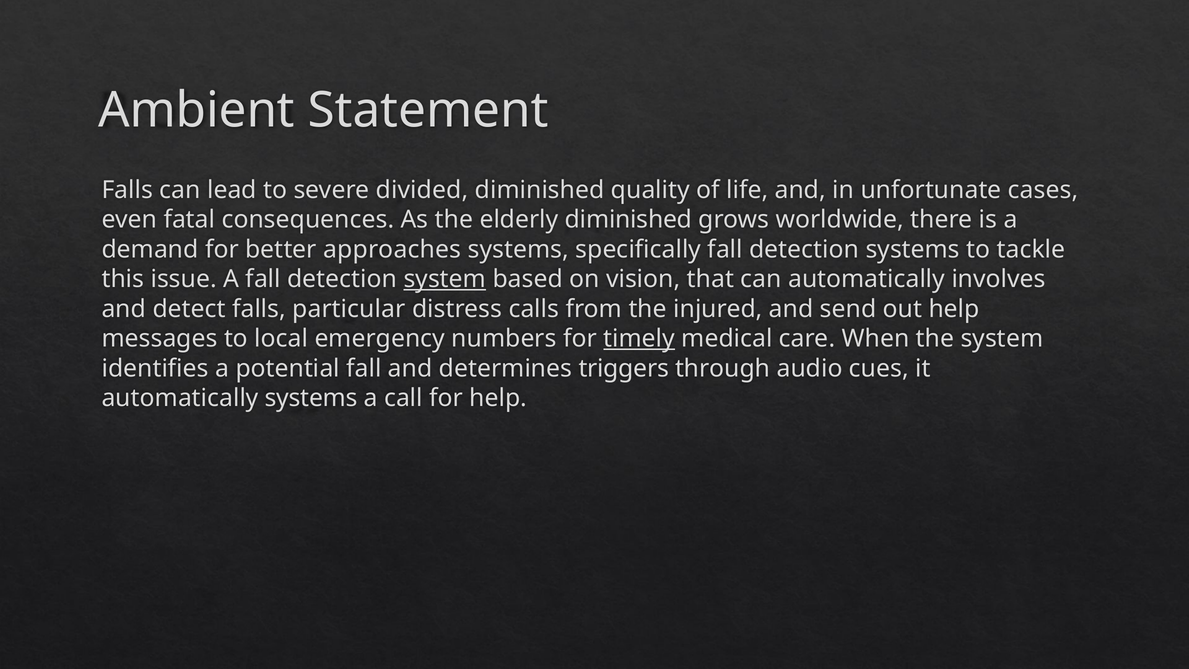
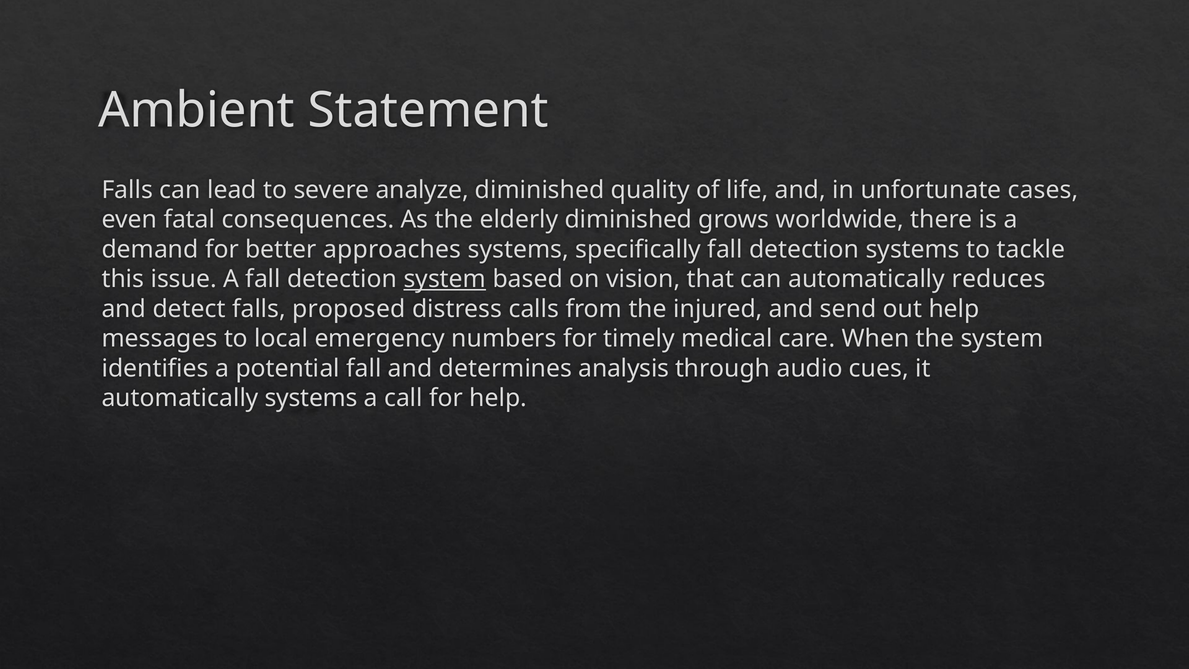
divided: divided -> analyze
involves: involves -> reduces
particular: particular -> proposed
timely underline: present -> none
triggers: triggers -> analysis
